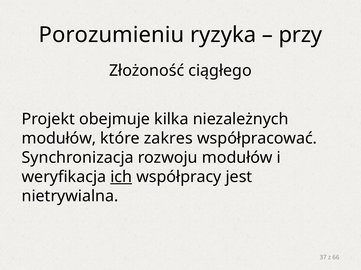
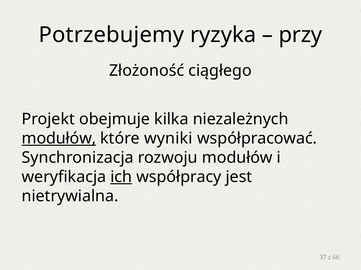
Porozumieniu: Porozumieniu -> Potrzebujemy
modułów at (59, 139) underline: none -> present
zakres: zakres -> wyniki
